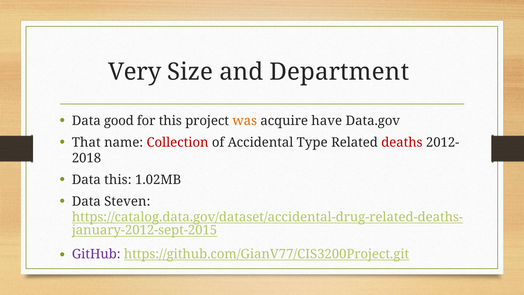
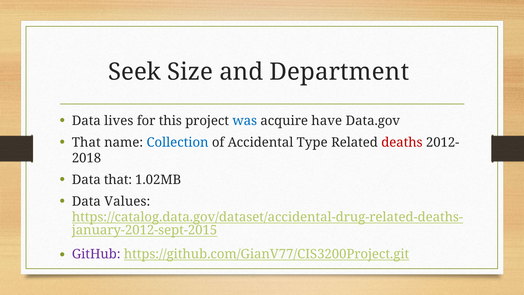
Very: Very -> Seek
good: good -> lives
was colour: orange -> blue
Collection colour: red -> blue
Data this: this -> that
Steven: Steven -> Values
